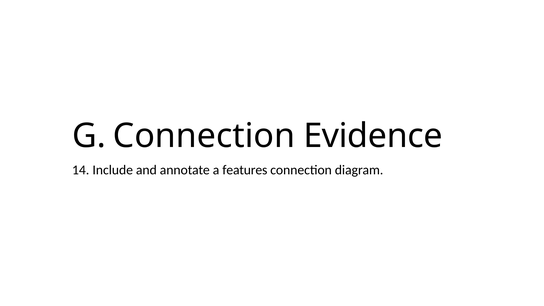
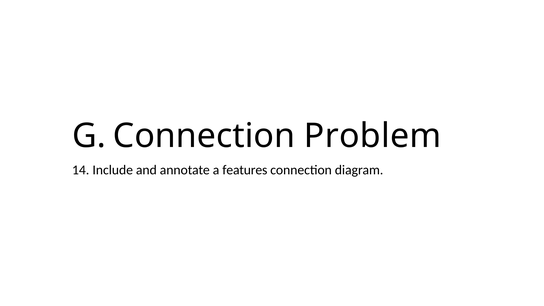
Evidence: Evidence -> Problem
